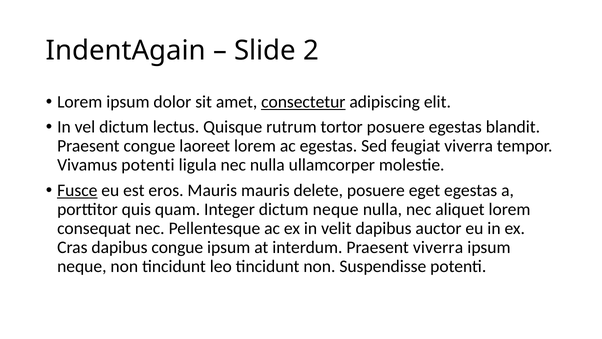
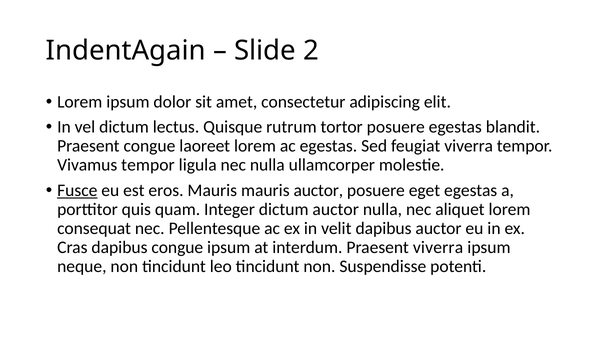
consectetur underline: present -> none
Vivamus potenti: potenti -> tempor
mauris delete: delete -> auctor
dictum neque: neque -> auctor
